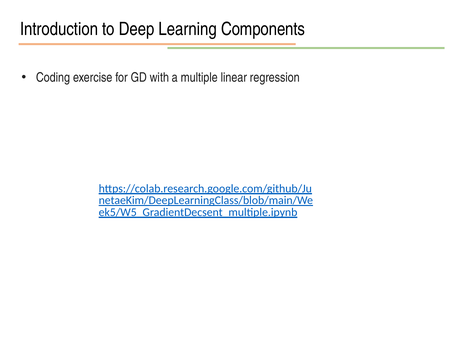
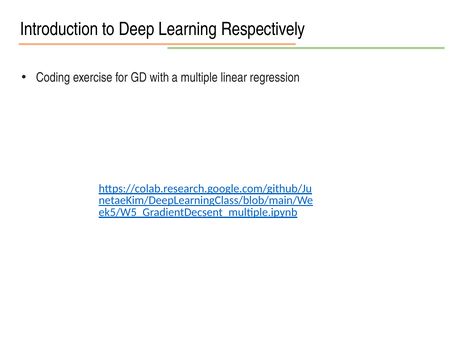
Components: Components -> Respectively
